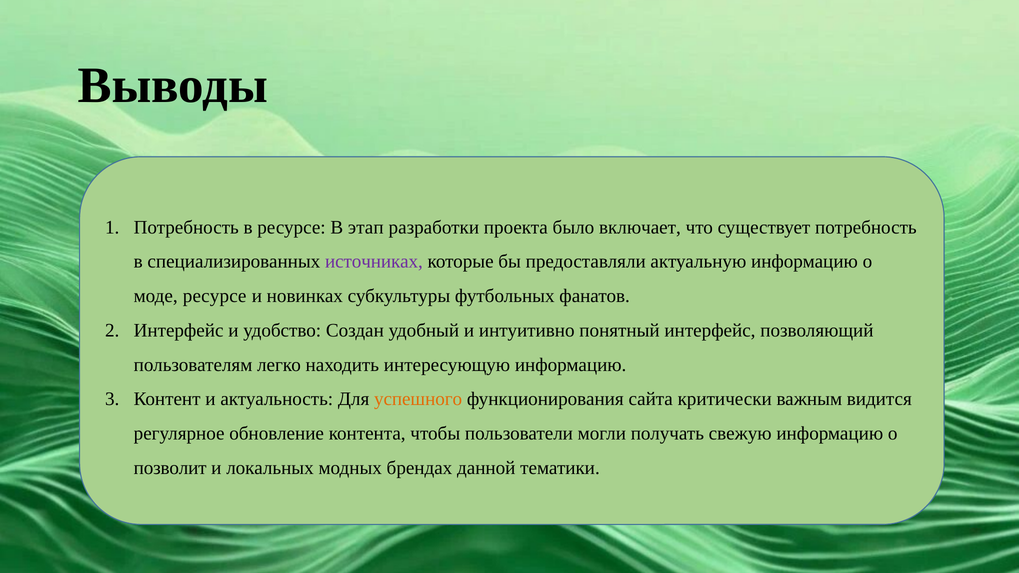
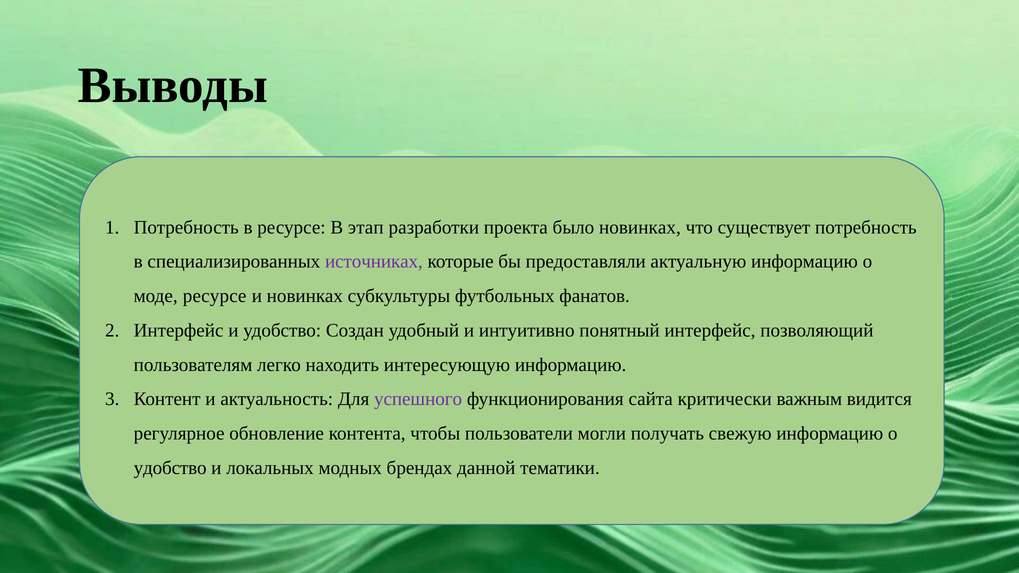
было включает: включает -> новинках
успешного colour: orange -> purple
позволит at (170, 468): позволит -> удобство
